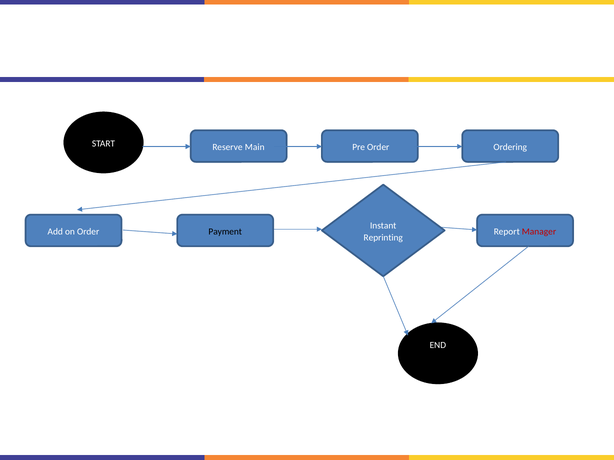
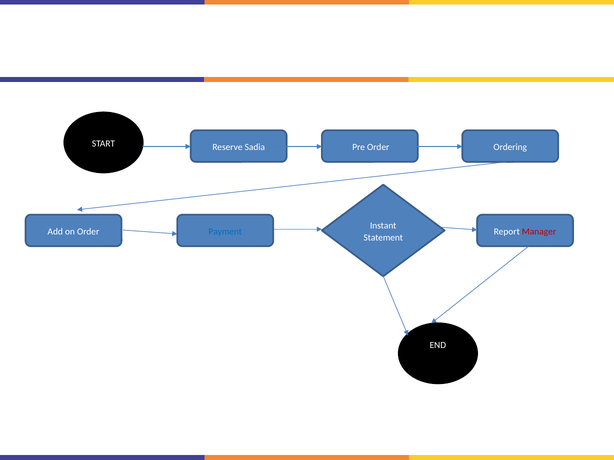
Main: Main -> Sadia
Payment colour: black -> blue
Reprinting: Reprinting -> Statement
